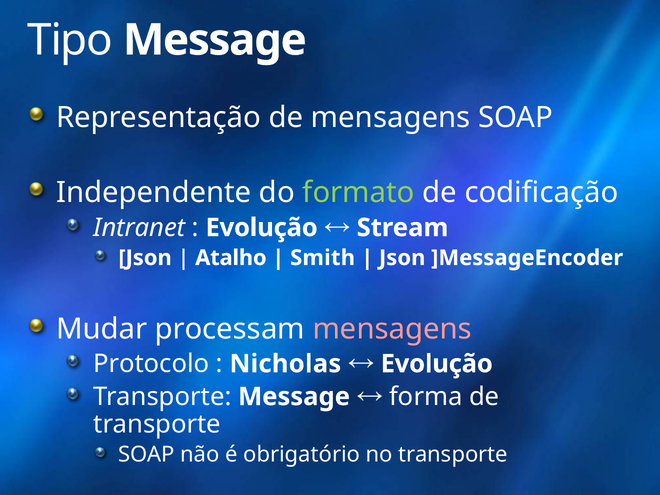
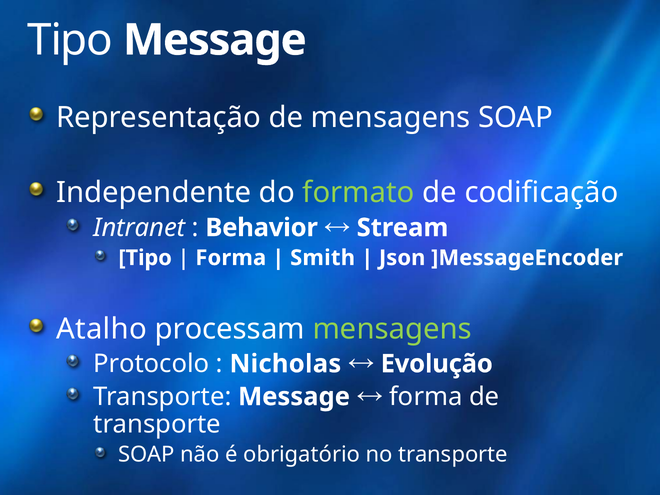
Evolução at (262, 228): Evolução -> Behavior
Json at (145, 258): Json -> Tipo
Atalho at (231, 258): Atalho -> Forma
Mudar: Mudar -> Atalho
mensagens at (392, 329) colour: pink -> light green
